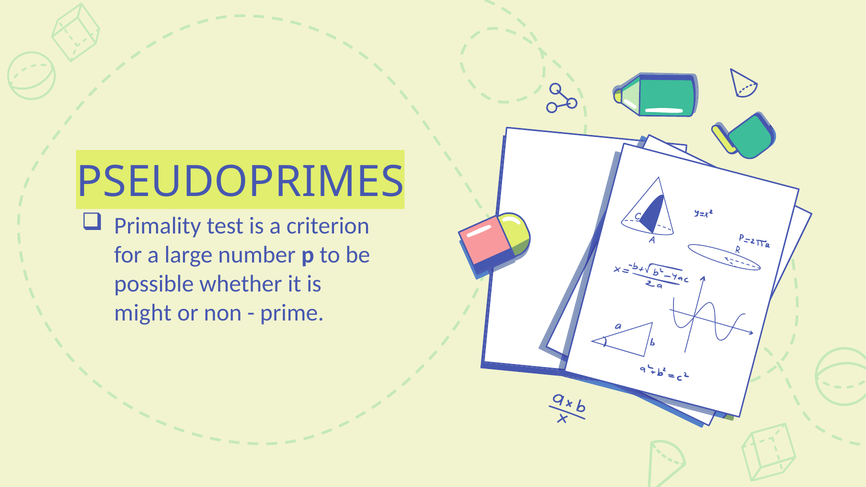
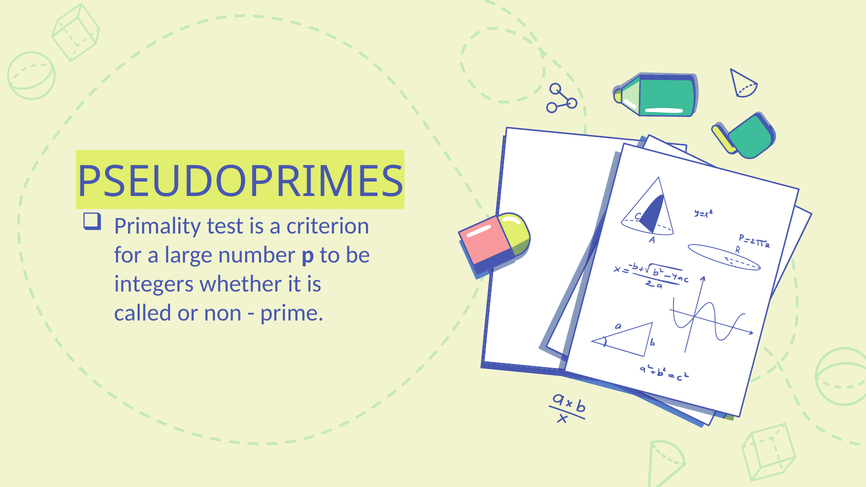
possible: possible -> integers
might: might -> called
